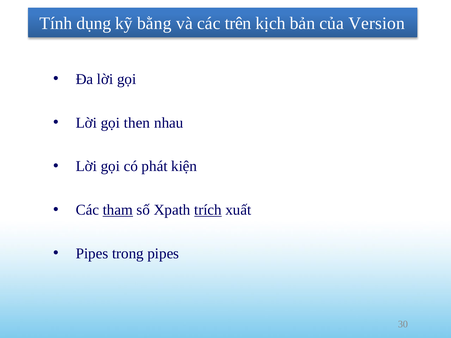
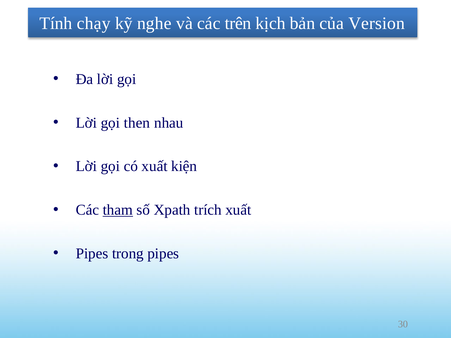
dụng: dụng -> chạy
bằng: bằng -> nghe
có phát: phát -> xuất
trích underline: present -> none
